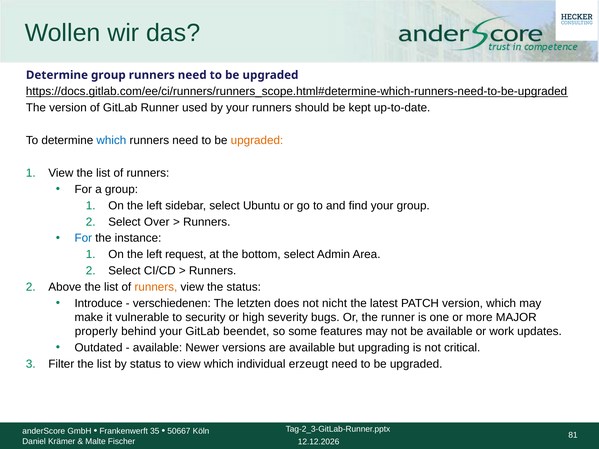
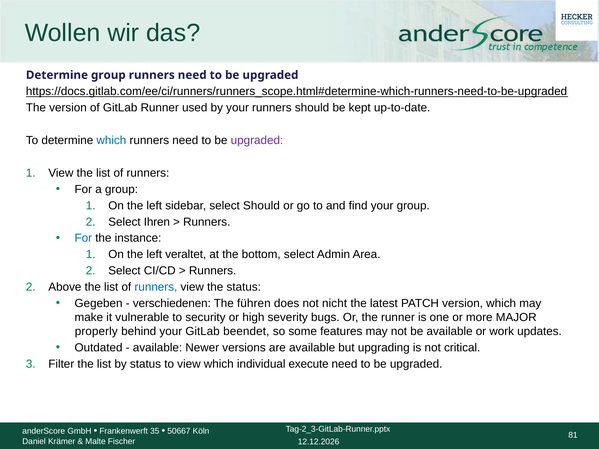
upgraded at (257, 140) colour: orange -> purple
select Ubuntu: Ubuntu -> Should
Over: Over -> Ihren
request: request -> veraltet
runners at (156, 287) colour: orange -> blue
Introduce: Introduce -> Gegeben
letzten: letzten -> führen
erzeugt: erzeugt -> execute
